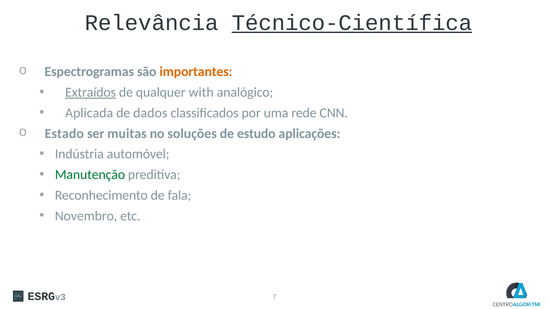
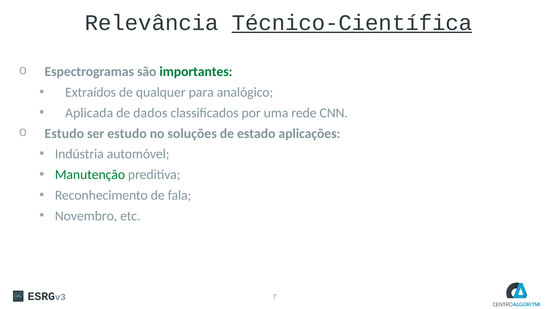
importantes colour: orange -> green
Extraídos underline: present -> none
with: with -> para
Estado at (64, 133): Estado -> Estudo
ser muitas: muitas -> estudo
estudo: estudo -> estado
